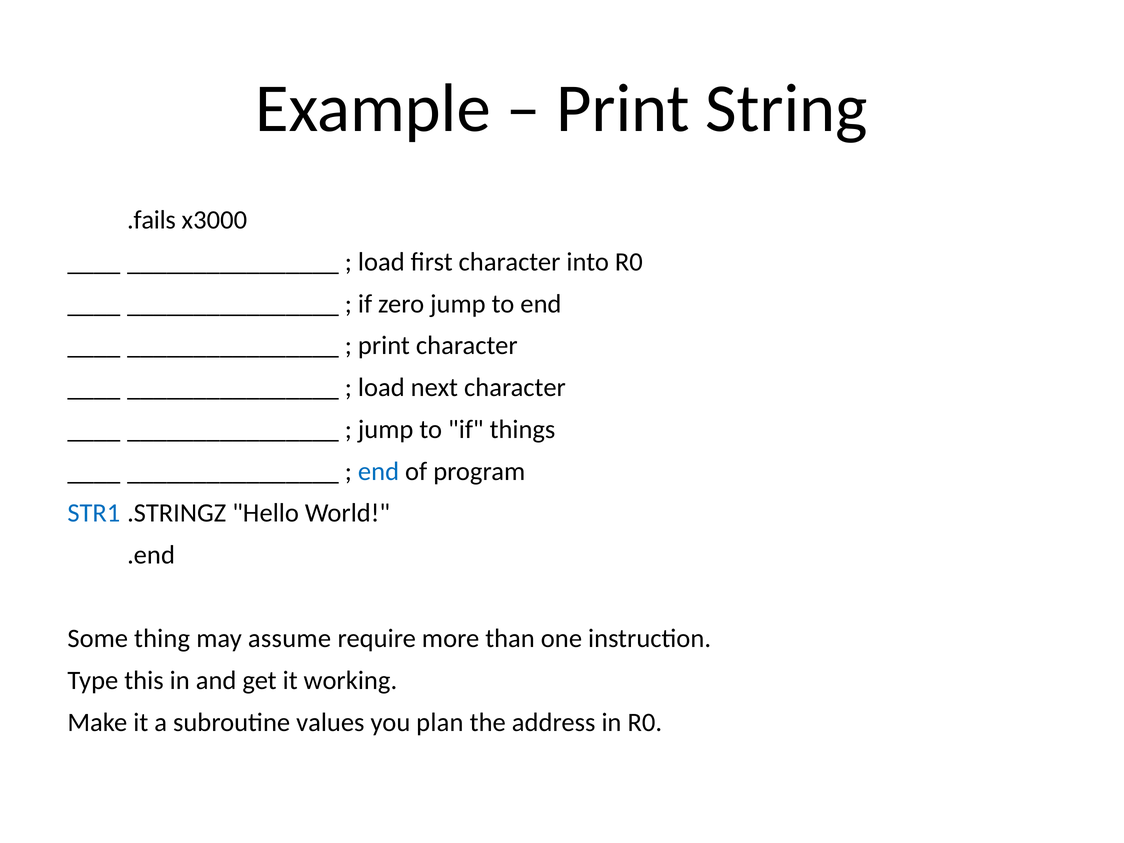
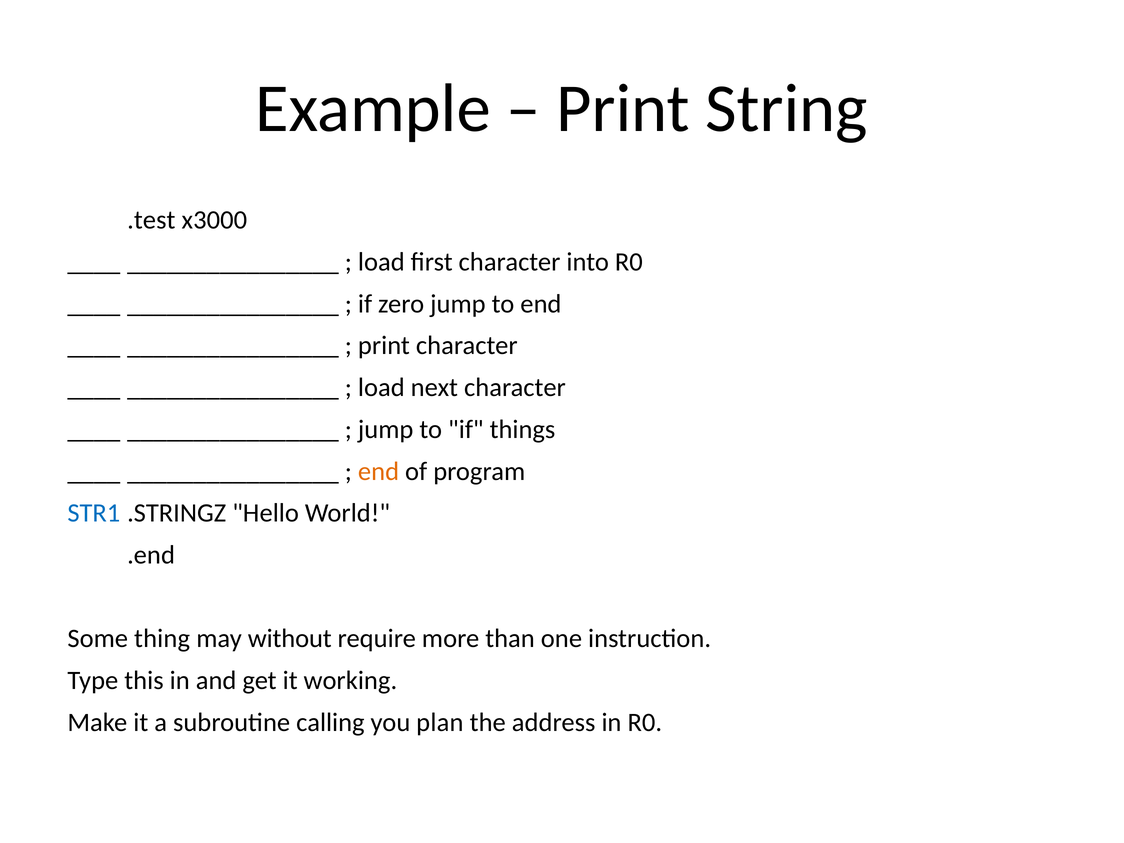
.fails: .fails -> .test
end at (379, 471) colour: blue -> orange
assume: assume -> without
values: values -> calling
